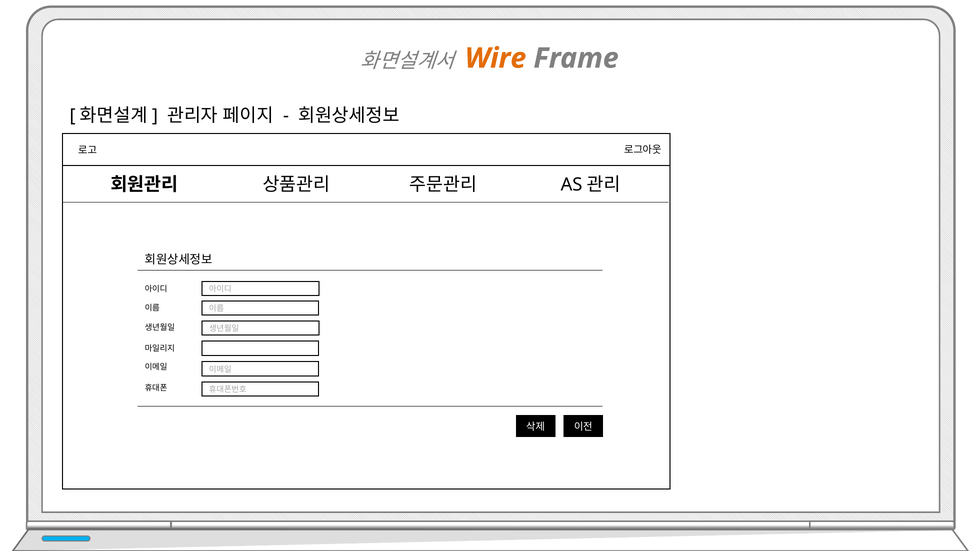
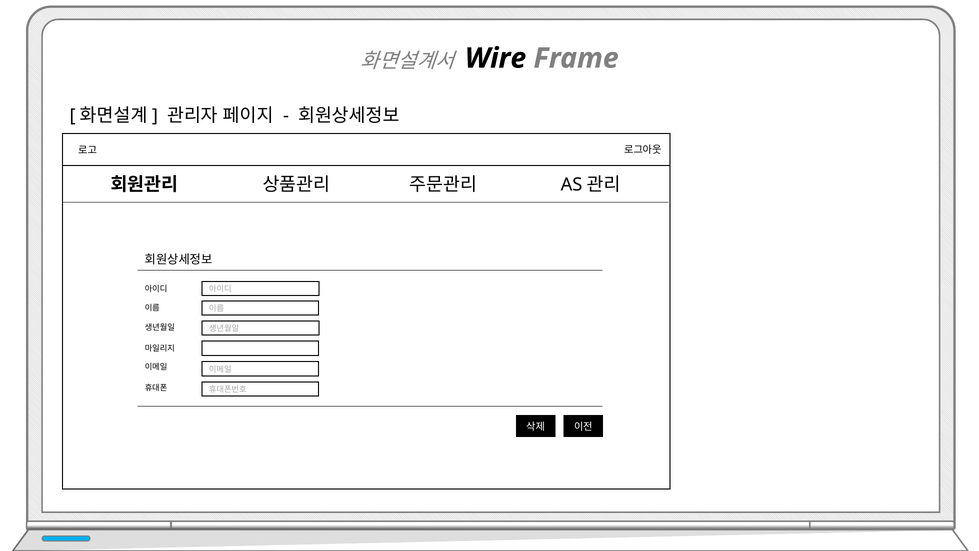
Wire colour: orange -> black
